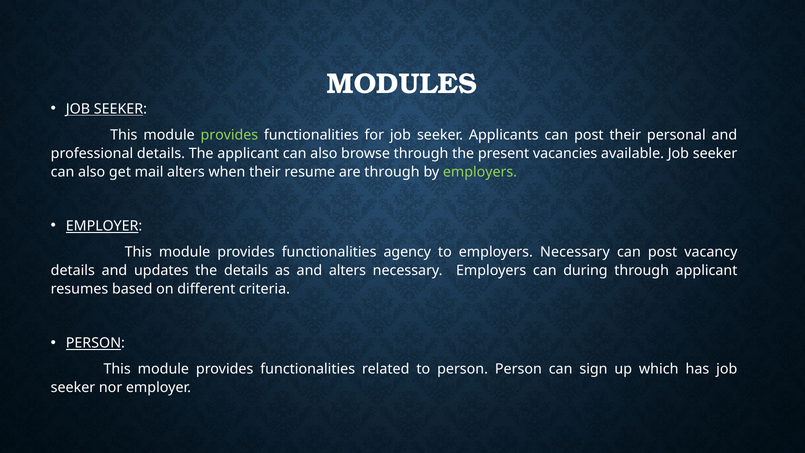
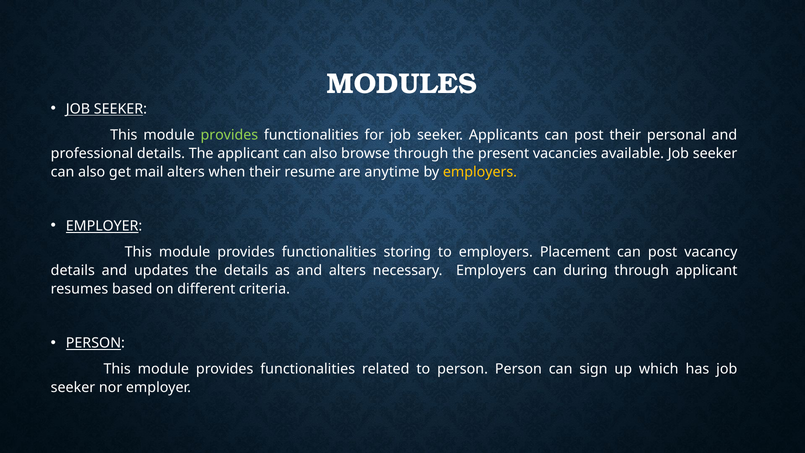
are through: through -> anytime
employers at (480, 172) colour: light green -> yellow
agency: agency -> storing
employers Necessary: Necessary -> Placement
